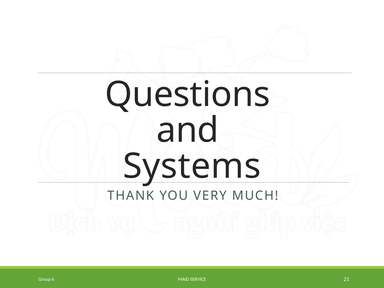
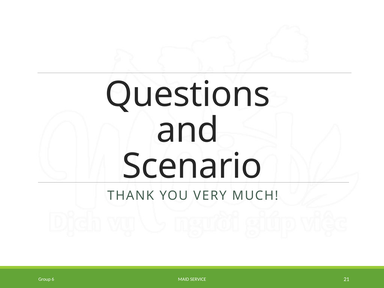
Systems: Systems -> Scenario
